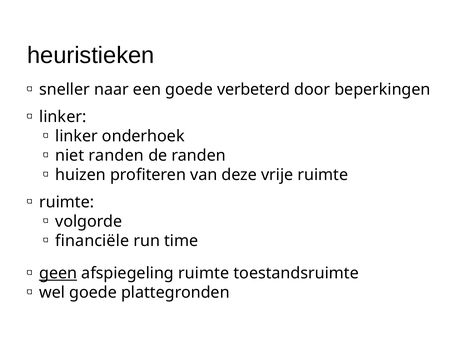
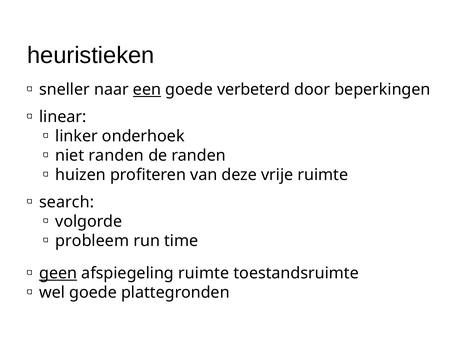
een underline: none -> present
linker at (63, 117): linker -> linear
ruimte at (67, 202): ruimte -> search
financiële: financiële -> probleem
